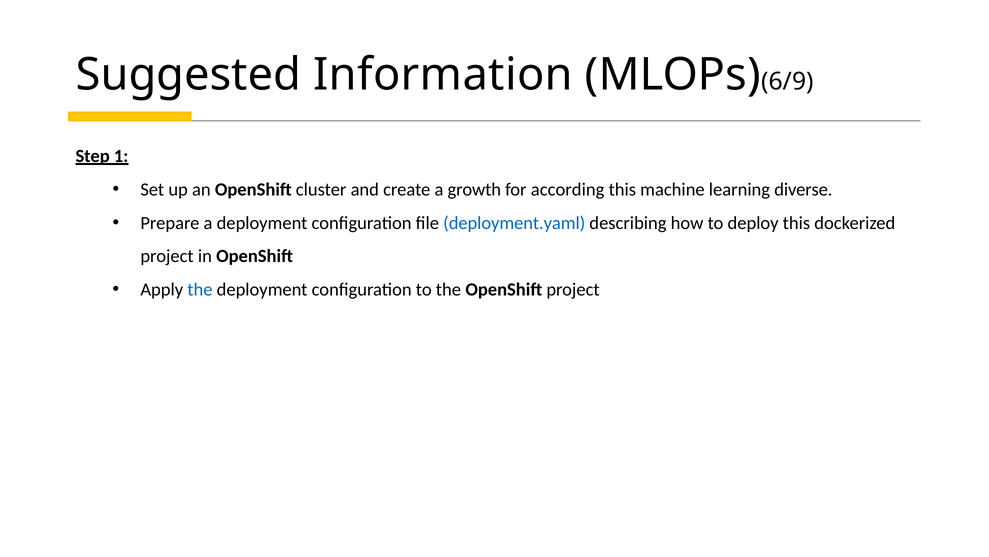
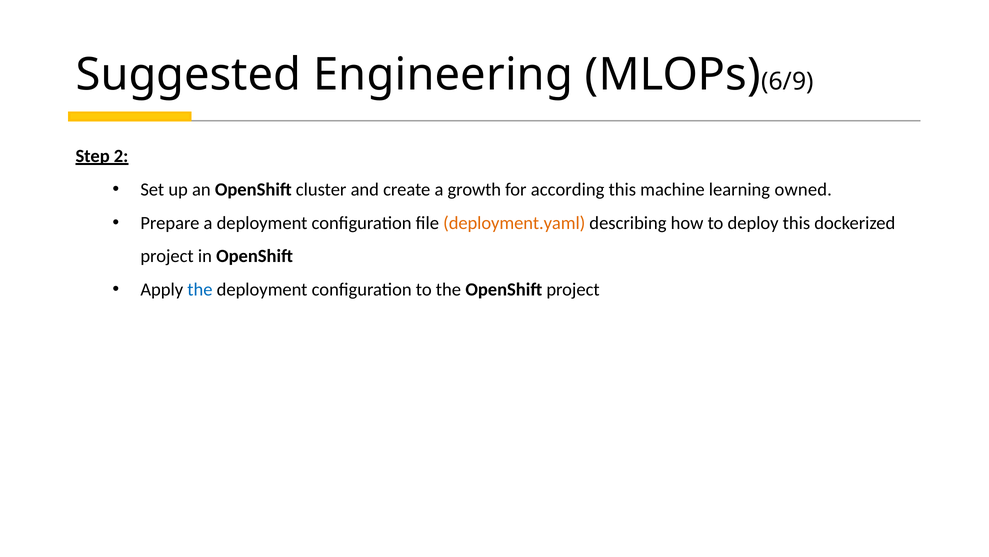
Information: Information -> Engineering
1: 1 -> 2
diverse: diverse -> owned
deployment.yaml colour: blue -> orange
